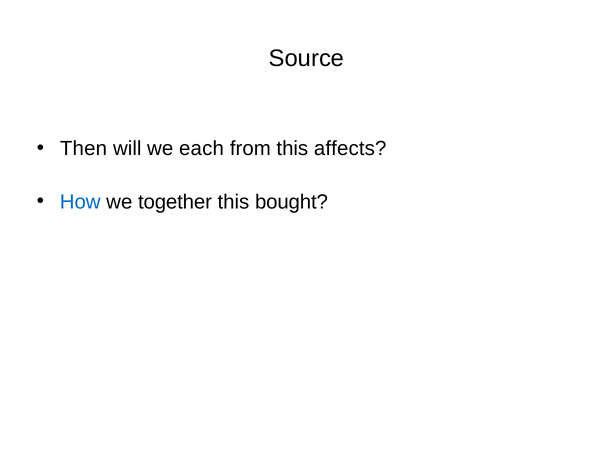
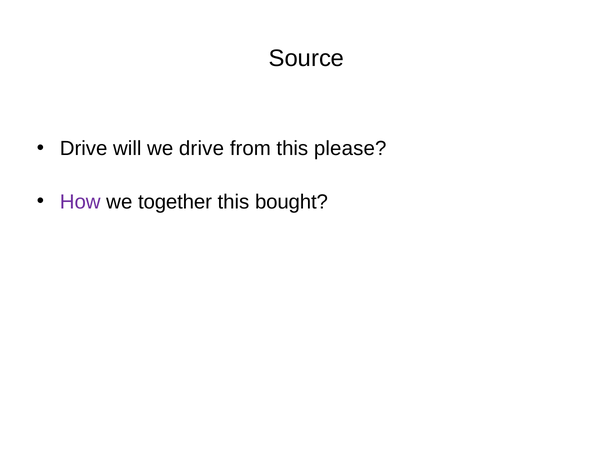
Then at (84, 149): Then -> Drive
we each: each -> drive
affects: affects -> please
How colour: blue -> purple
